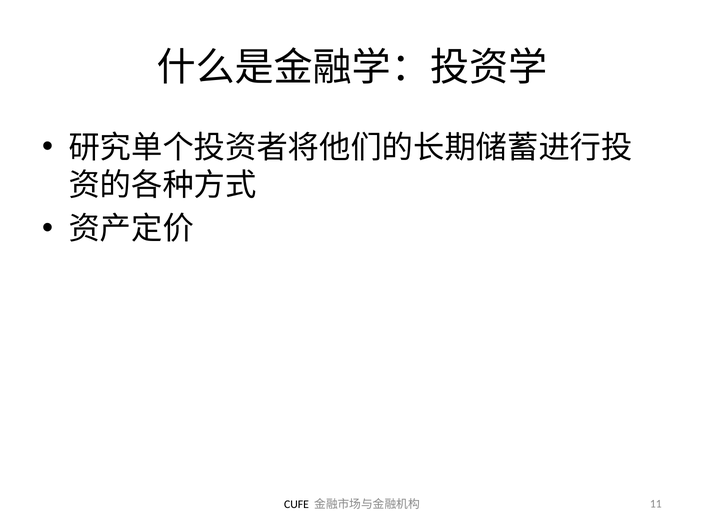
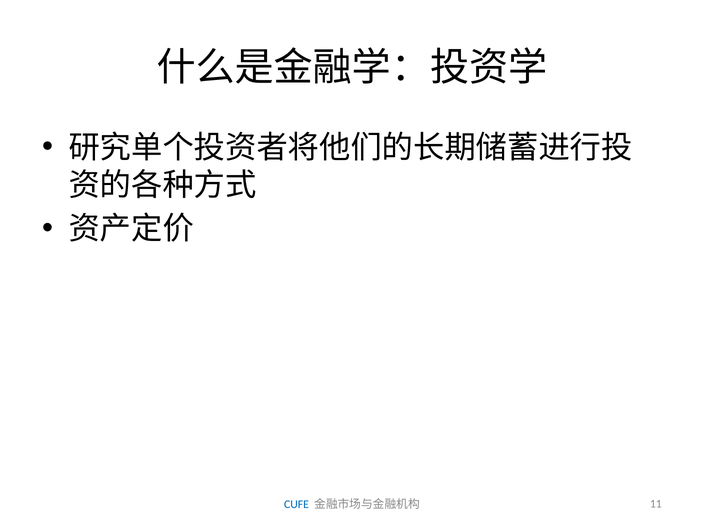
CUFE colour: black -> blue
